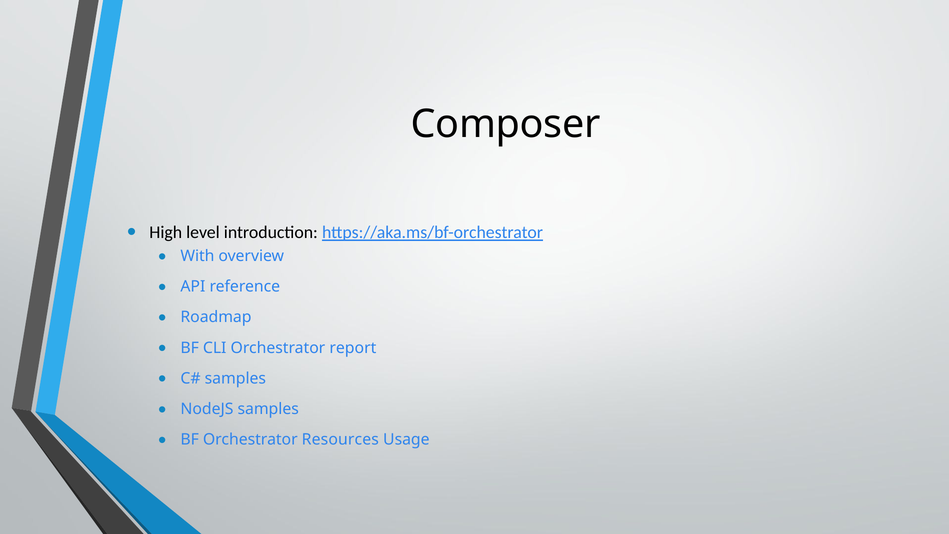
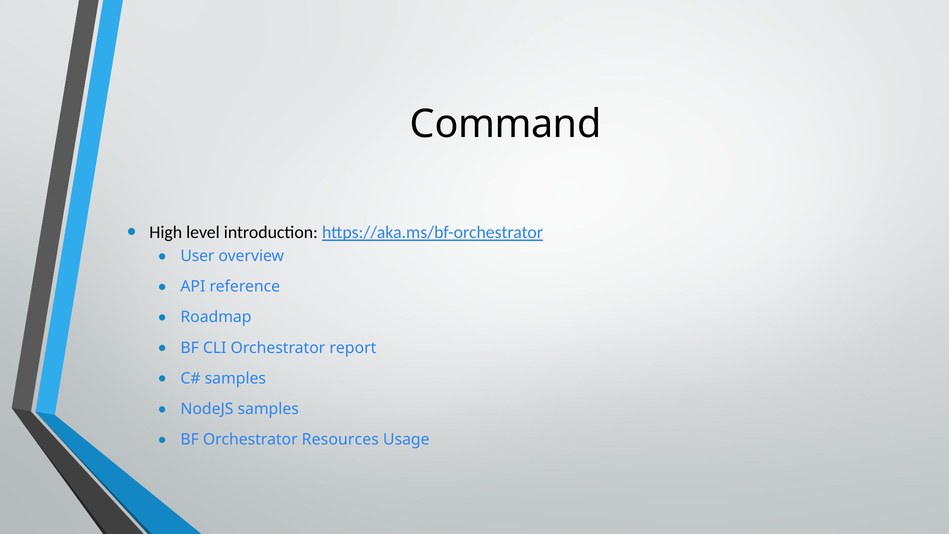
Composer: Composer -> Command
With: With -> User
